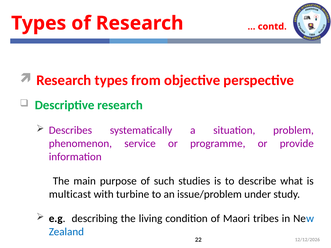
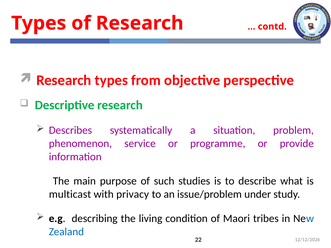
turbine: turbine -> privacy
